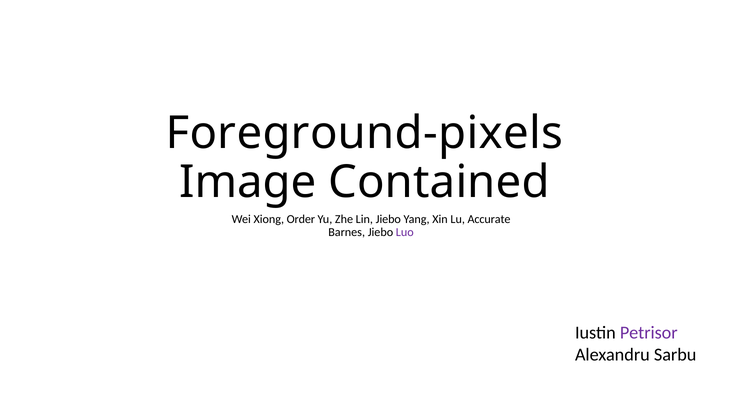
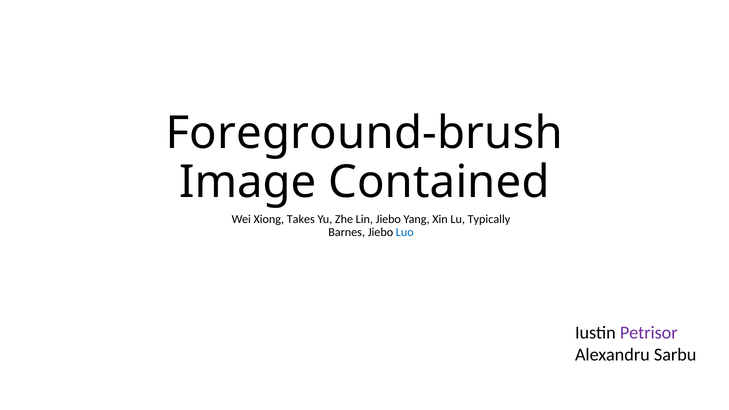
Foreground-pixels: Foreground-pixels -> Foreground-brush
Order: Order -> Takes
Accurate: Accurate -> Typically
Luo colour: purple -> blue
